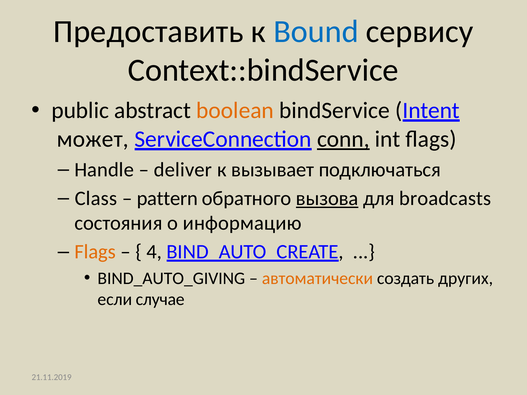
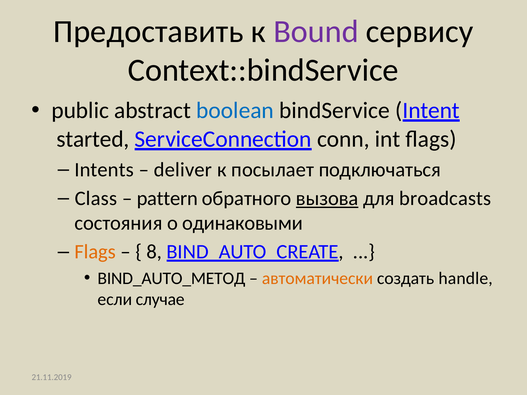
Bound colour: blue -> purple
boolean colour: orange -> blue
может: может -> started
conn underline: present -> none
Handle: Handle -> Intents
вызывает: вызывает -> посылает
информацию: информацию -> одинаковыми
4: 4 -> 8
BIND_AUTO_GIVING: BIND_AUTO_GIVING -> BIND_AUTO_МЕТОД
других: других -> handle
